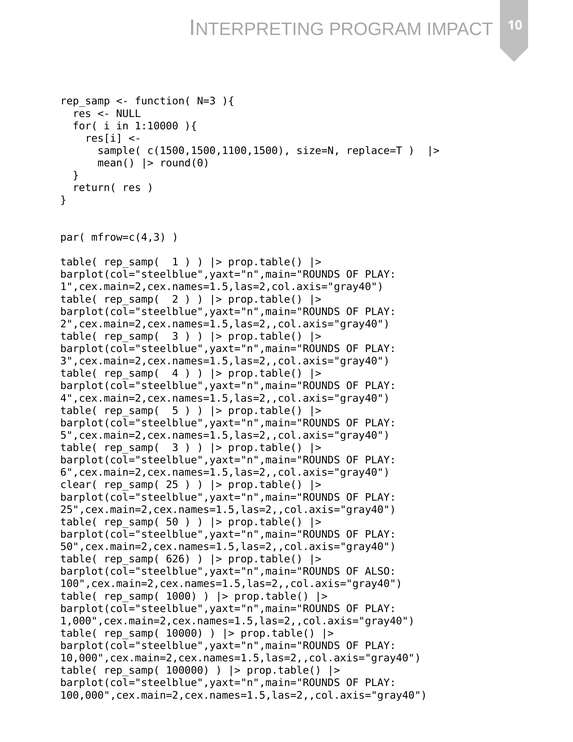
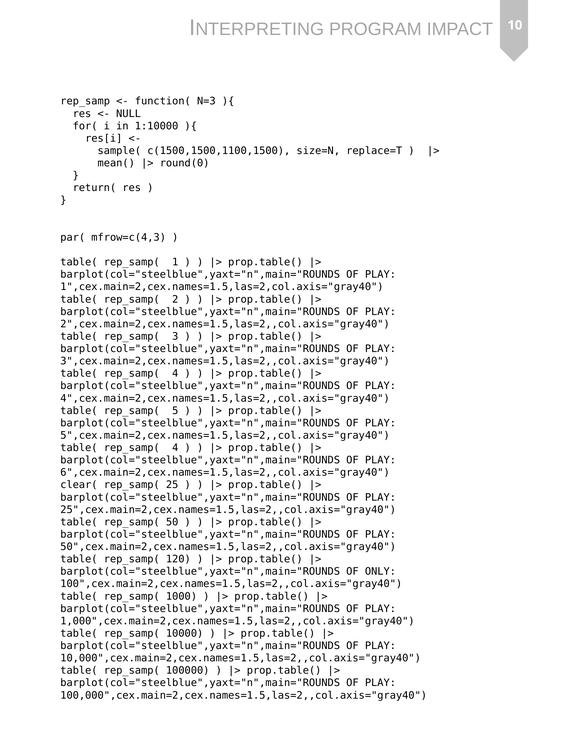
3 at (175, 447): 3 -> 4
626: 626 -> 120
ALSO: ALSO -> ONLY
